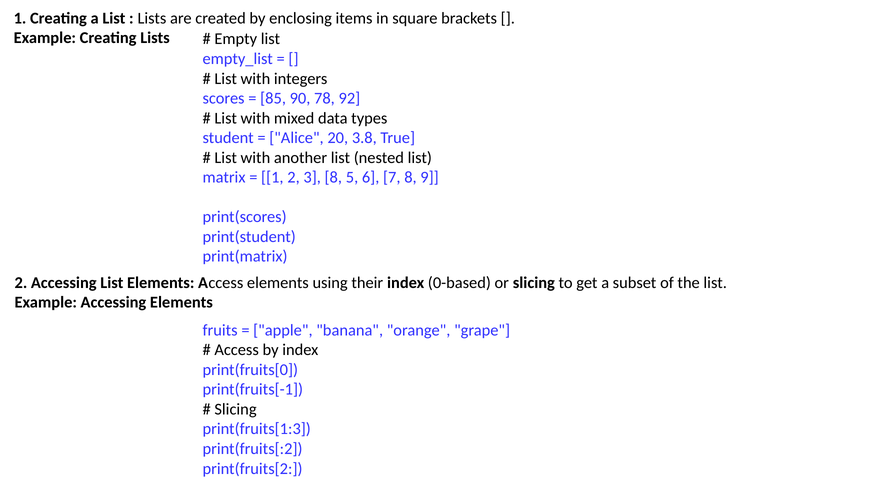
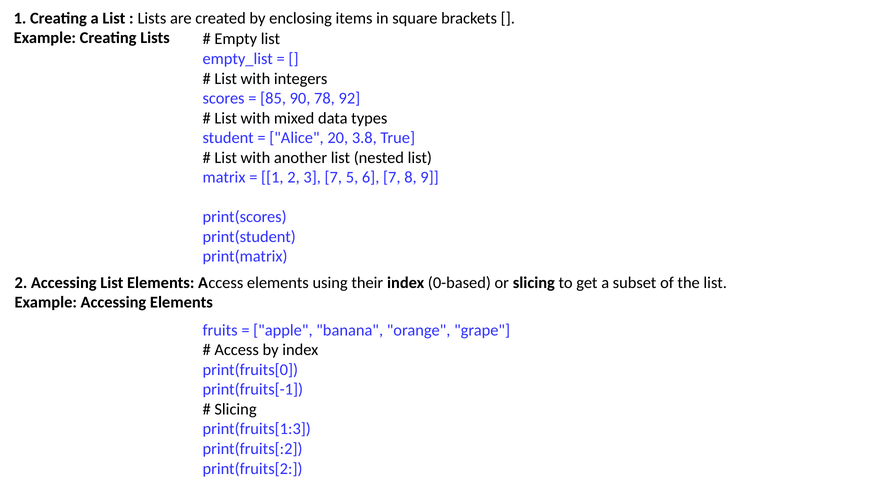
3 8: 8 -> 7
